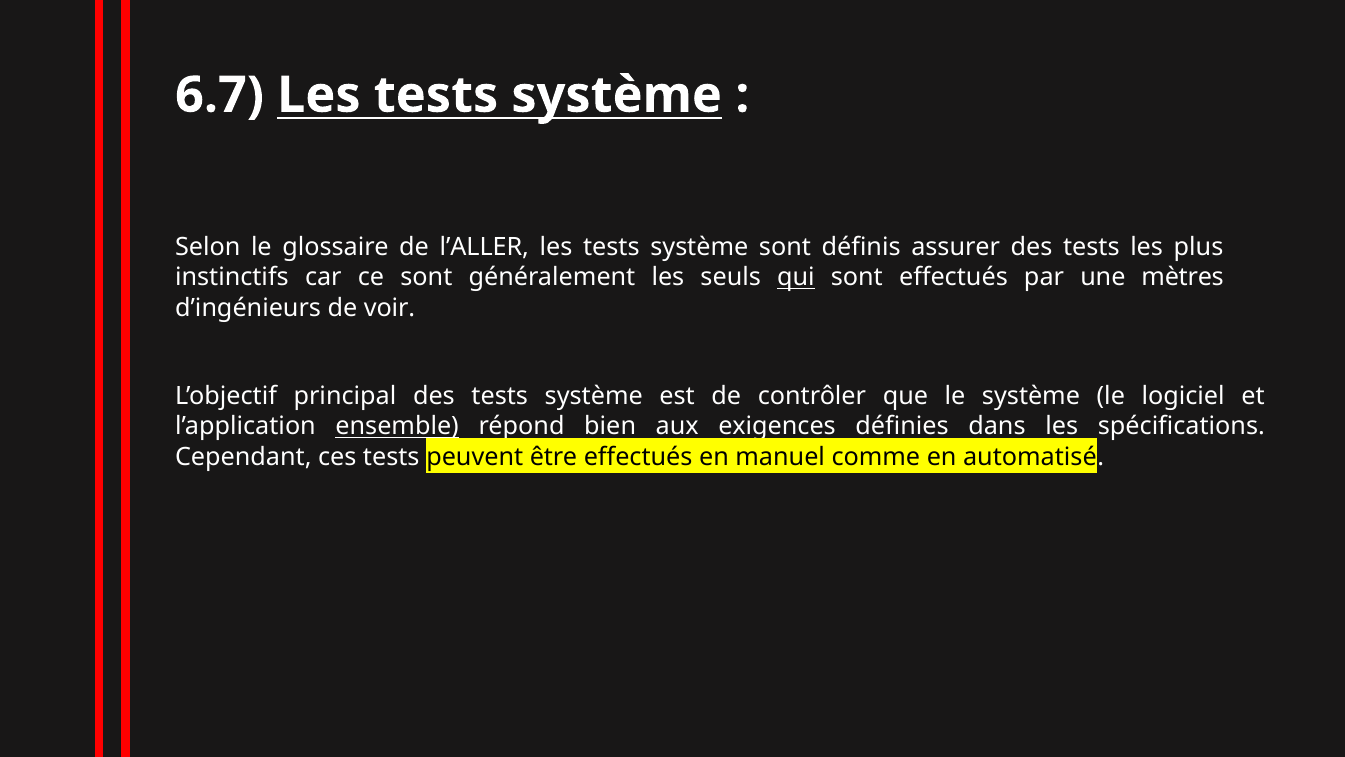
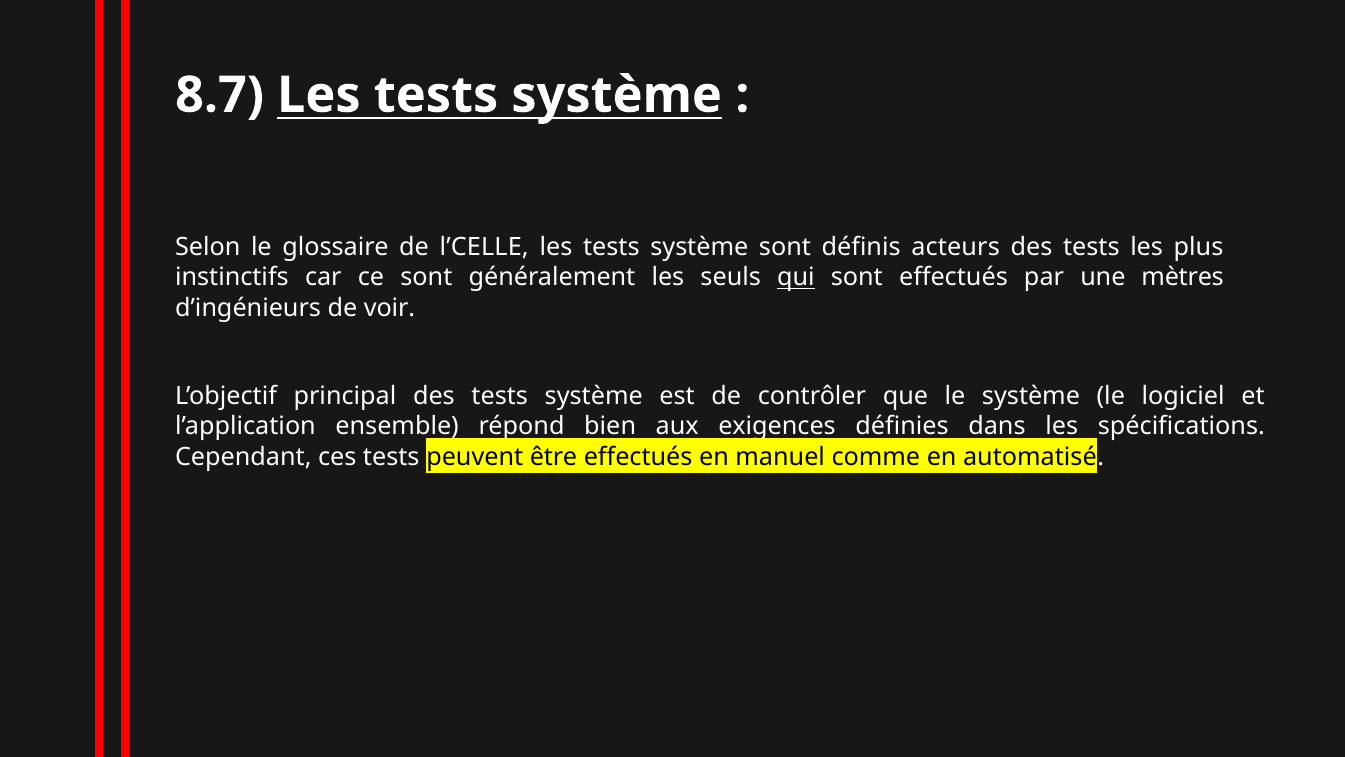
6.7: 6.7 -> 8.7
l’ALLER: l’ALLER -> l’CELLE
assurer: assurer -> acteurs
ensemble underline: present -> none
